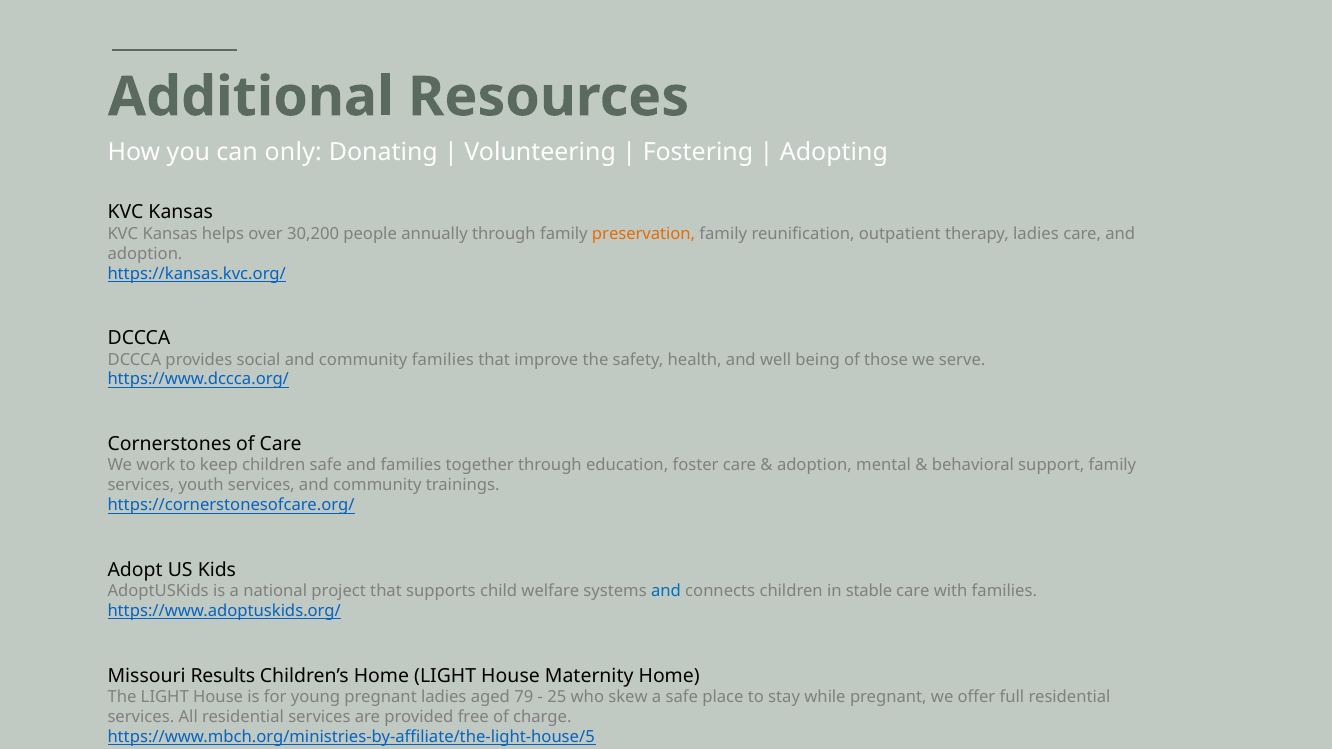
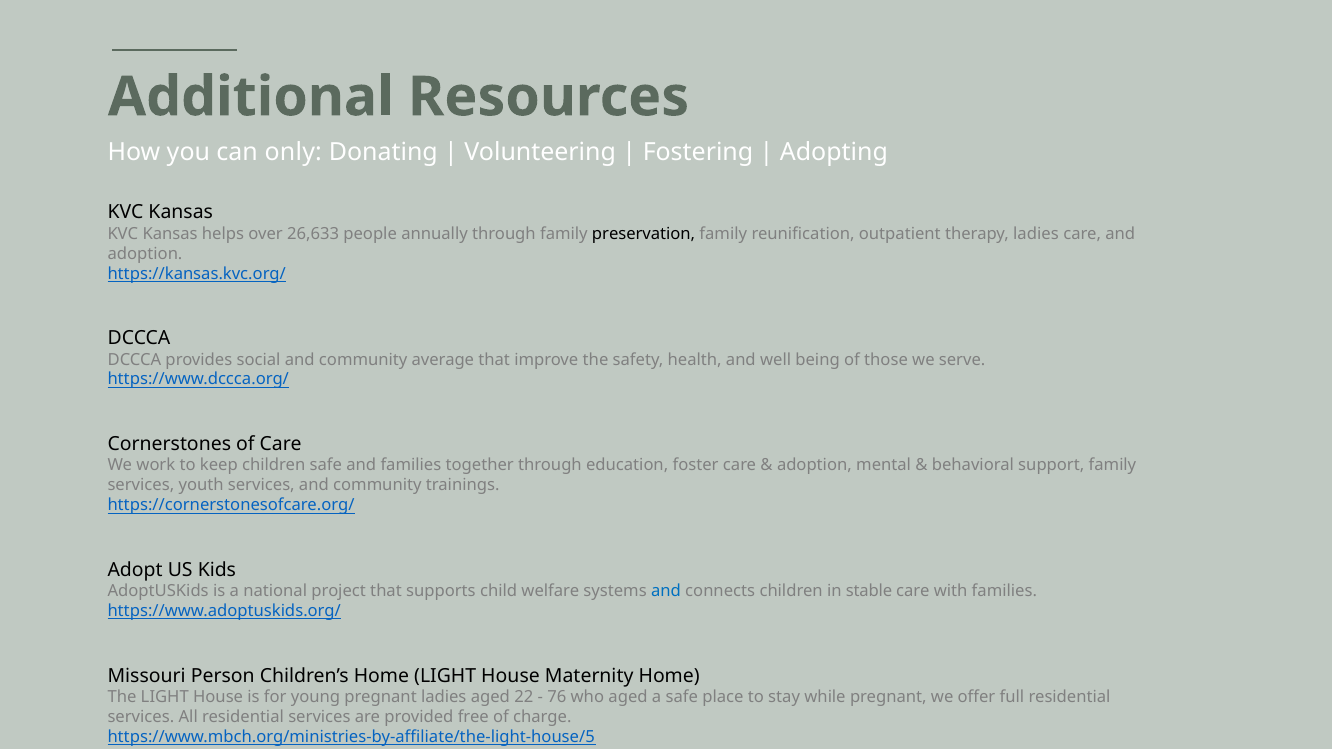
30,200: 30,200 -> 26,633
preservation colour: orange -> black
community families: families -> average
Results: Results -> Person
79: 79 -> 22
25: 25 -> 76
who skew: skew -> aged
